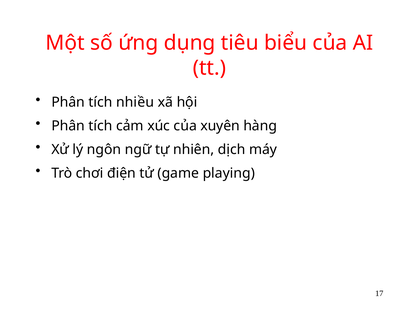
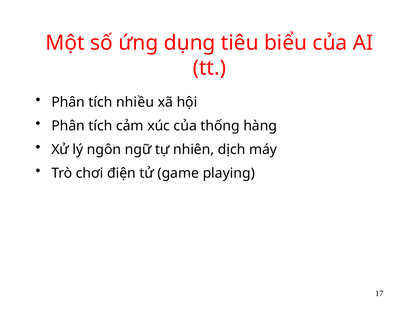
xuyên: xuyên -> thống
